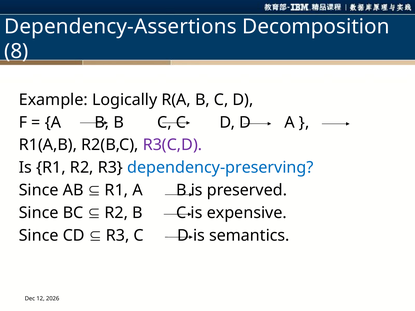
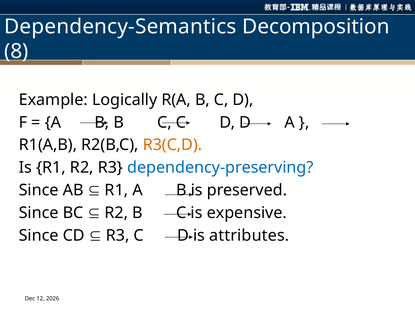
Dependency-Assertions: Dependency-Assertions -> Dependency-Semantics
R3(C,D colour: purple -> orange
semantics: semantics -> attributes
